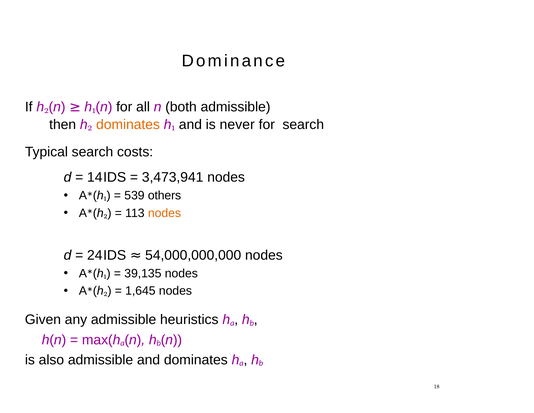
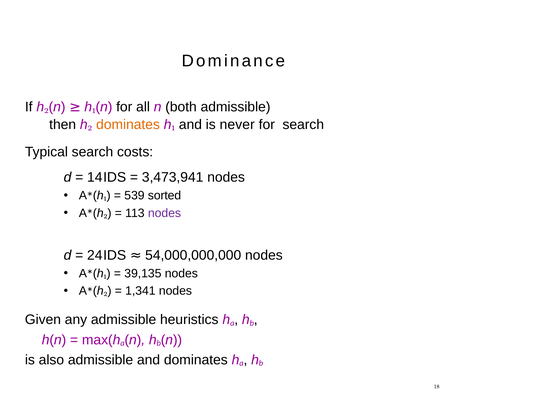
others: others -> sorted
nodes at (164, 213) colour: orange -> purple
1,645: 1,645 -> 1,341
